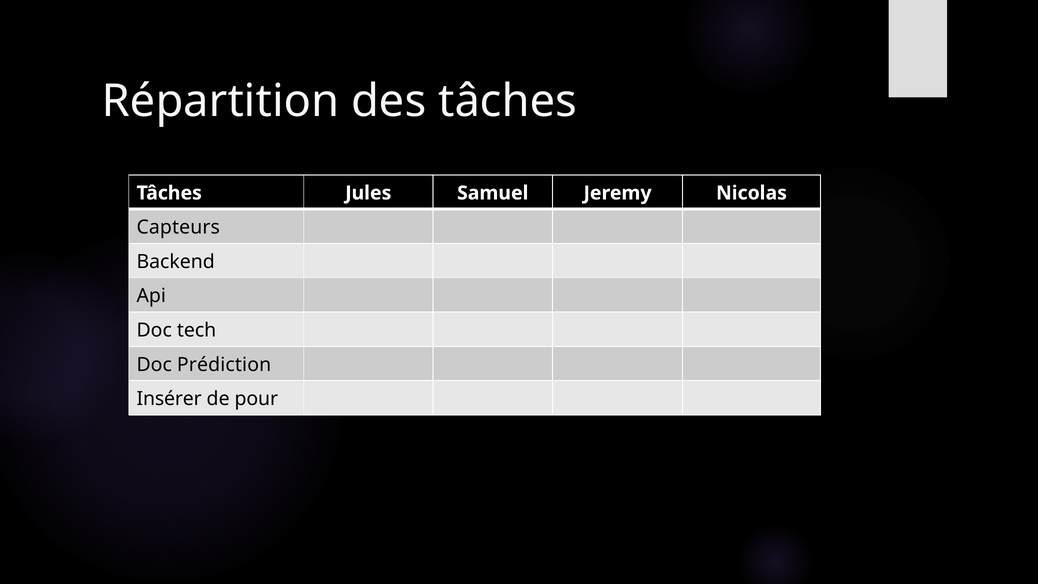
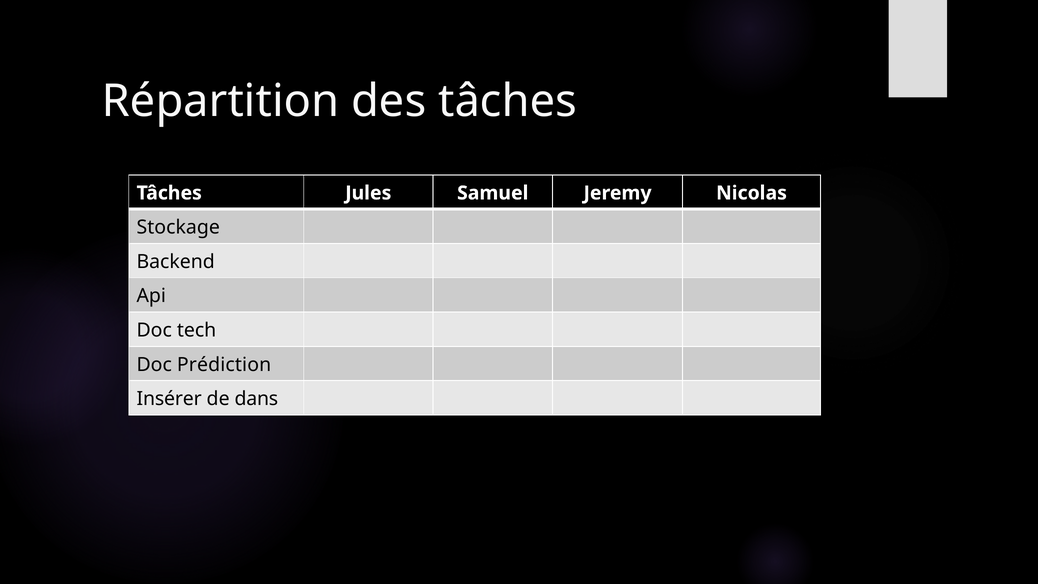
Capteurs: Capteurs -> Stockage
pour: pour -> dans
